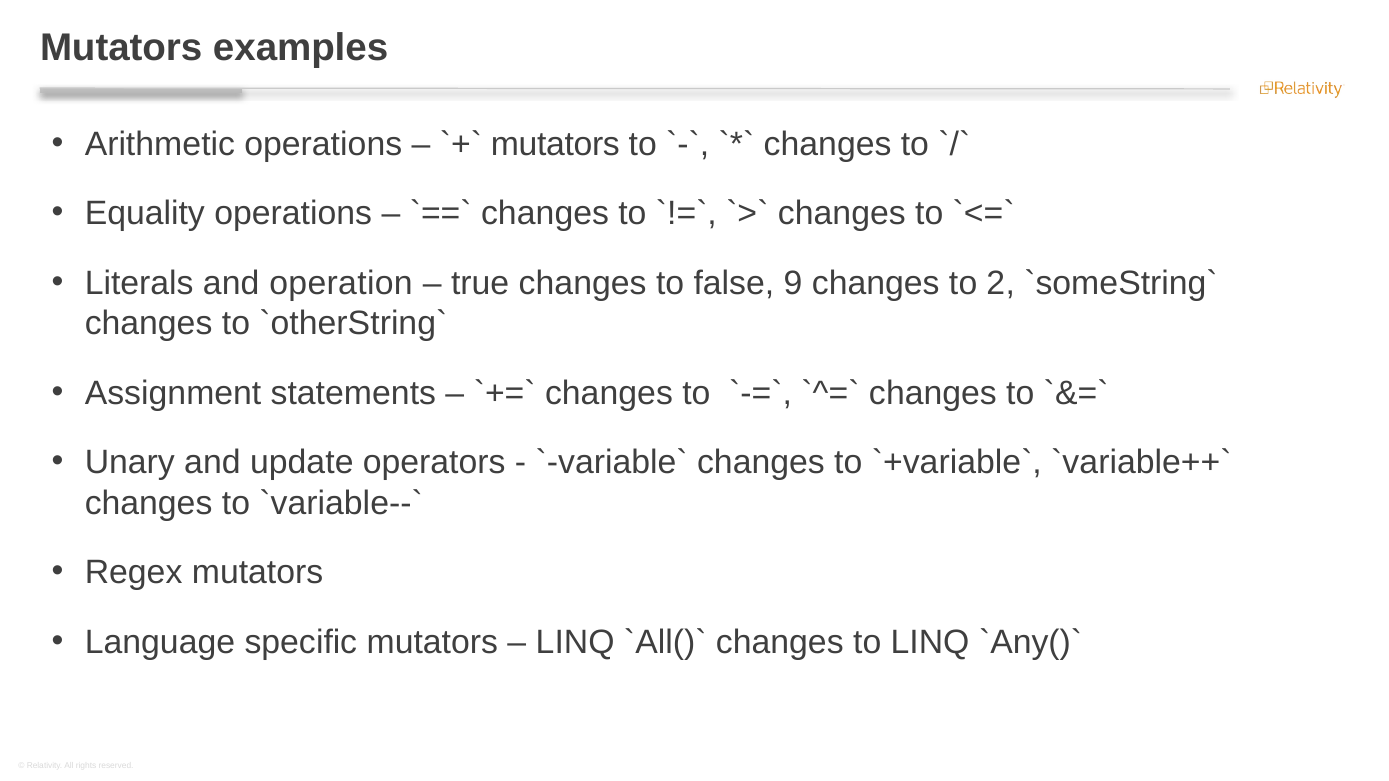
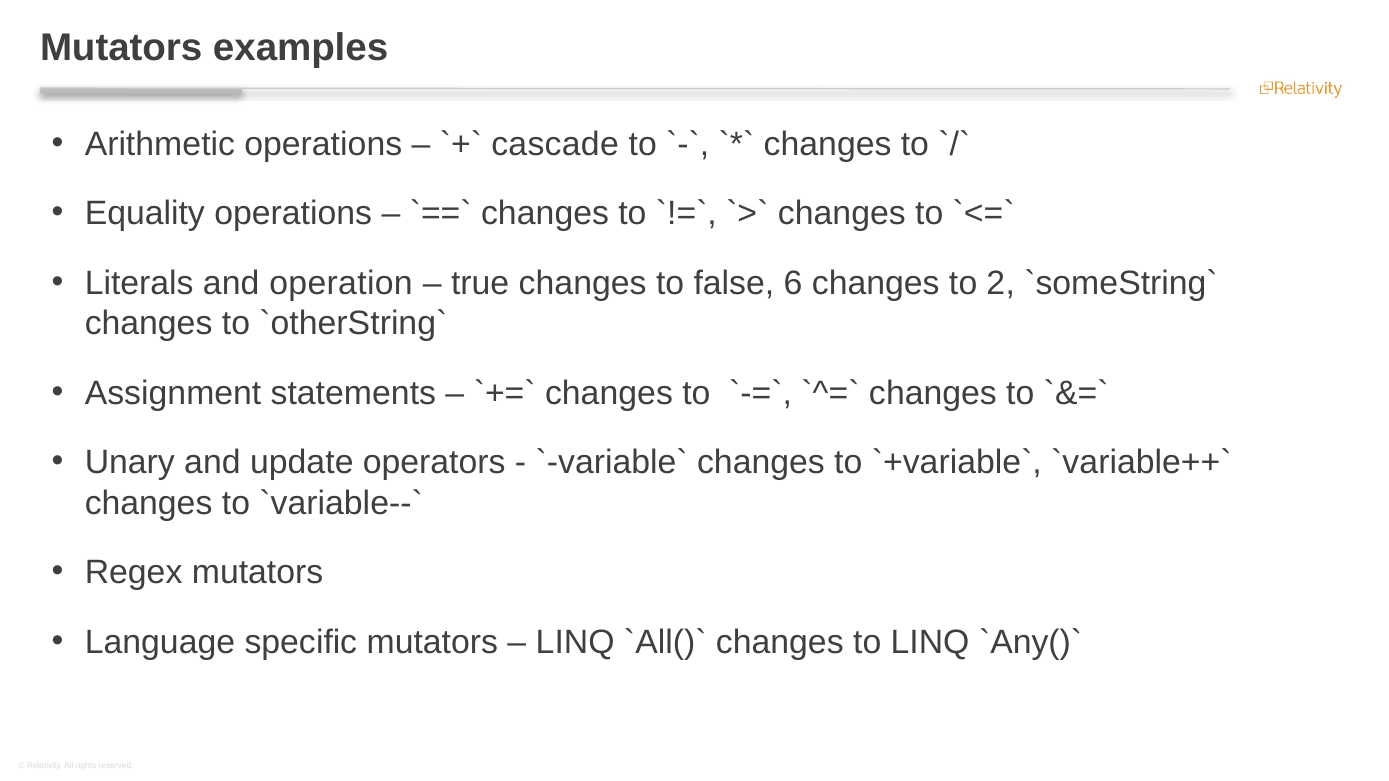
mutators at (555, 144): mutators -> cascade
9: 9 -> 6
